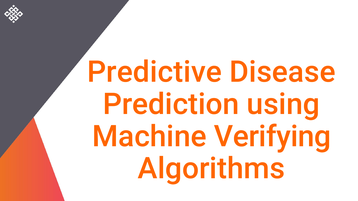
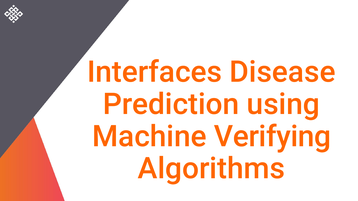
Predictive: Predictive -> Interfaces
